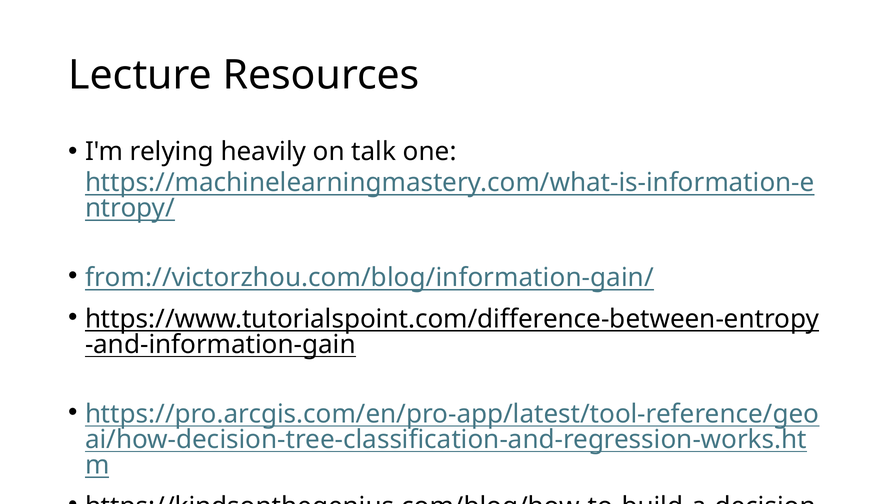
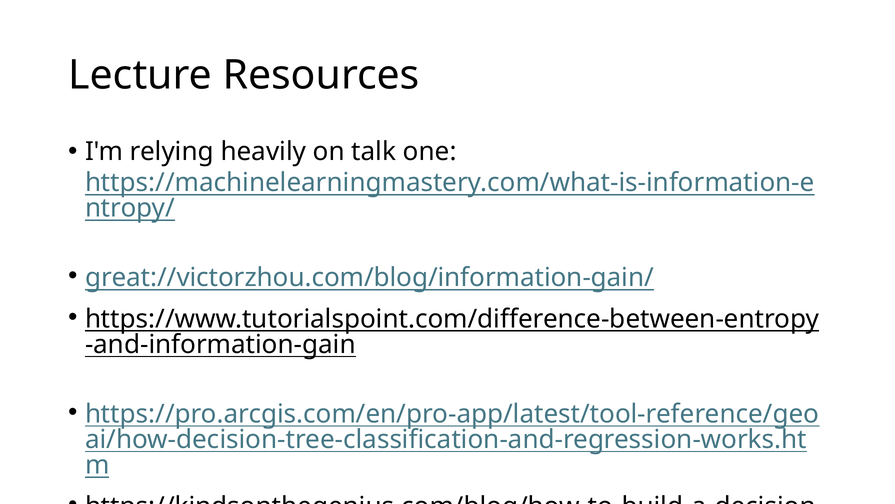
from://victorzhou.com/blog/information-gain/: from://victorzhou.com/blog/information-gain/ -> great://victorzhou.com/blog/information-gain/
